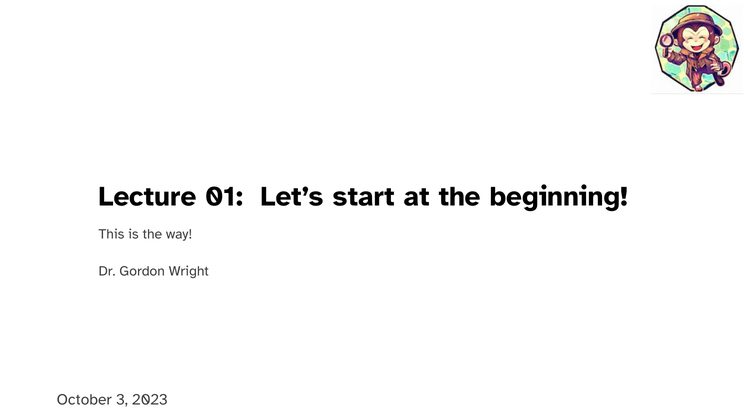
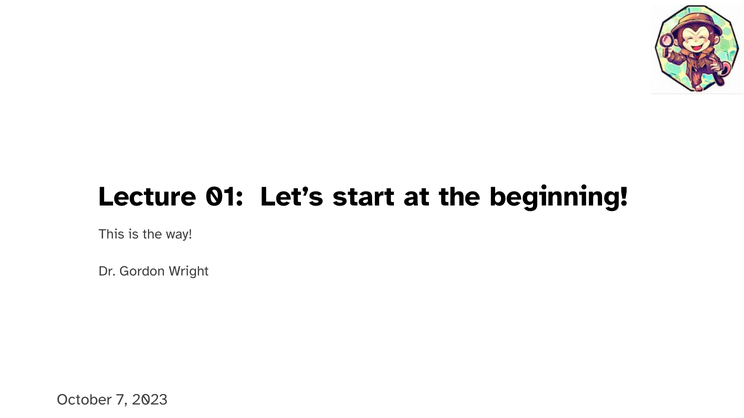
3: 3 -> 7
